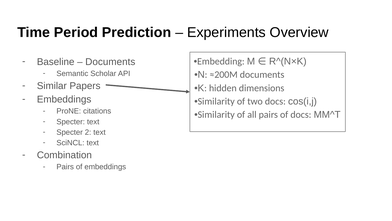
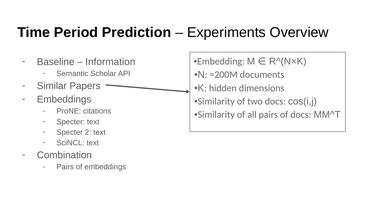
Documents at (110, 62): Documents -> Information
